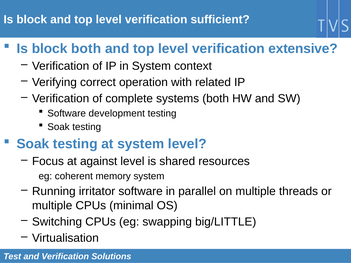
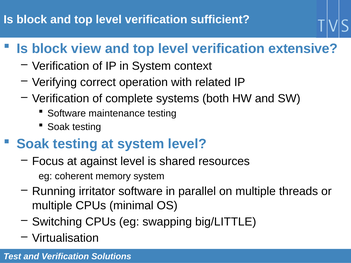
block both: both -> view
development: development -> maintenance
